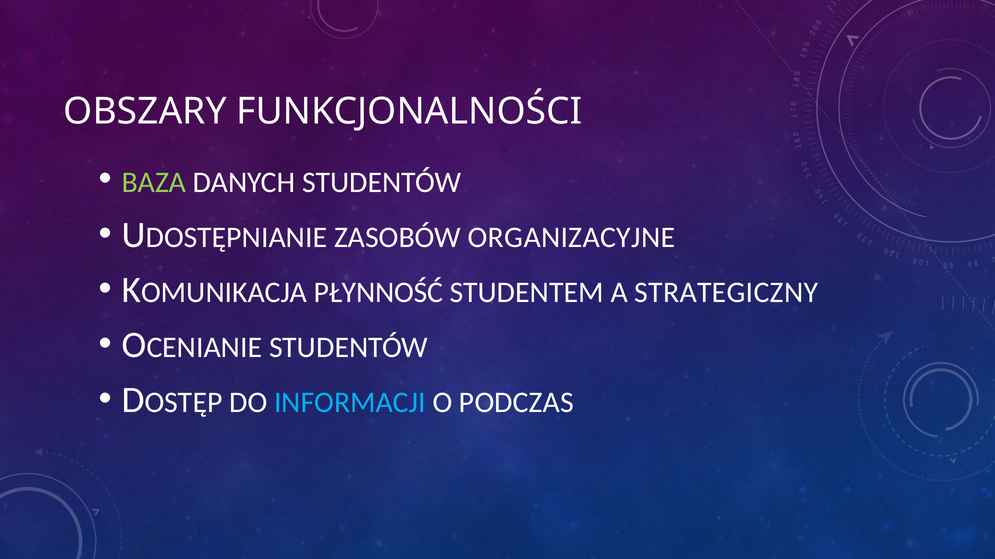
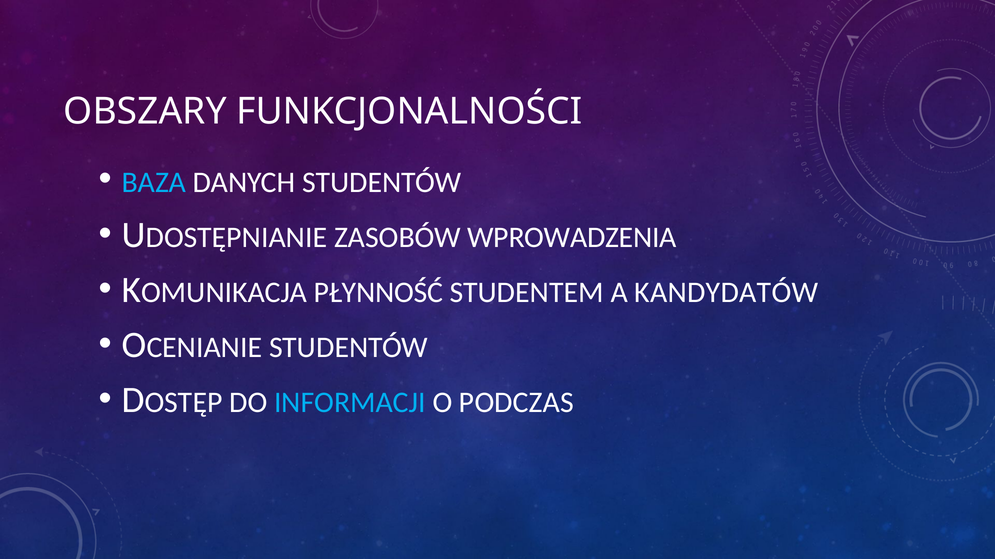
BAZA colour: light green -> light blue
ORGANIZACYJNE: ORGANIZACYJNE -> WPROWADZENIA
STRATEGICZNY: STRATEGICZNY -> KANDYDATÓW
